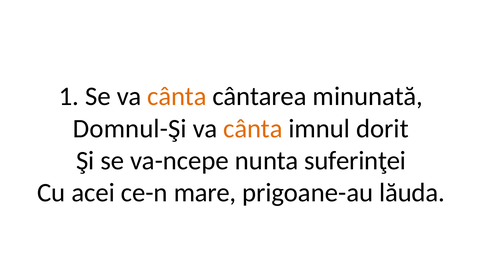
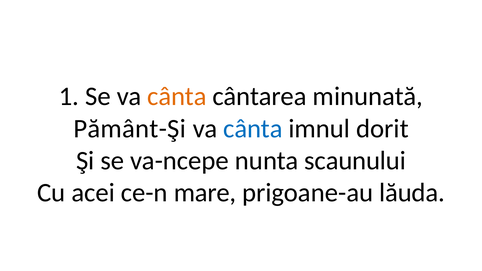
Domnul-Şi: Domnul-Şi -> Pământ-Şi
cânta at (253, 129) colour: orange -> blue
suferinţei: suferinţei -> scaunului
